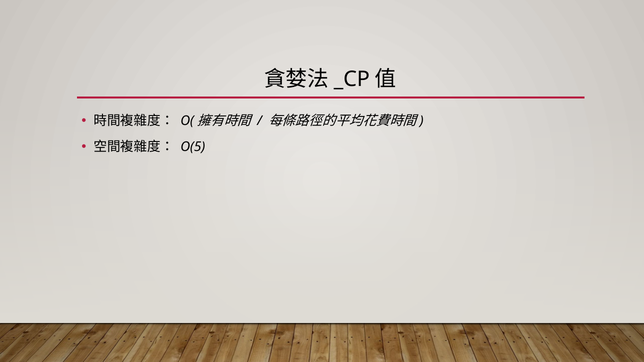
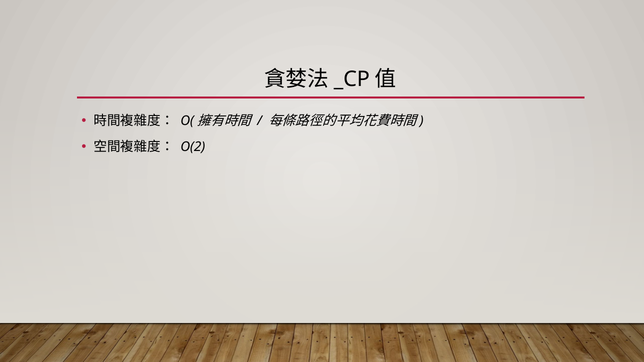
O(5: O(5 -> O(2
